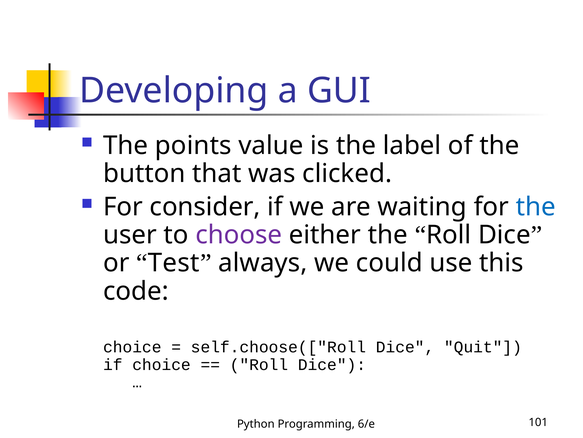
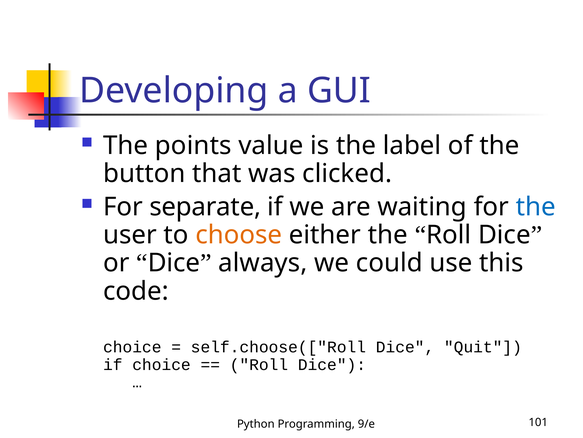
consider: consider -> separate
choose colour: purple -> orange
Test at (174, 263): Test -> Dice
6/e: 6/e -> 9/e
